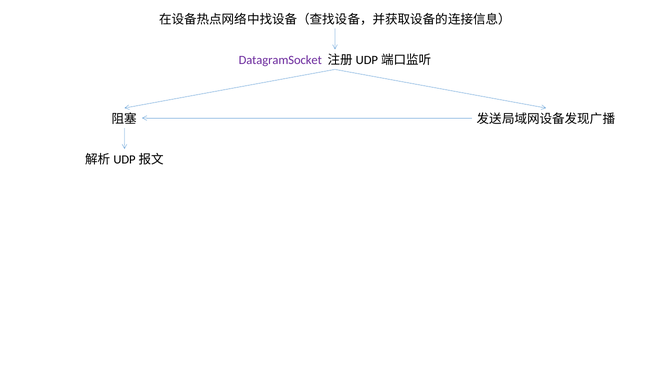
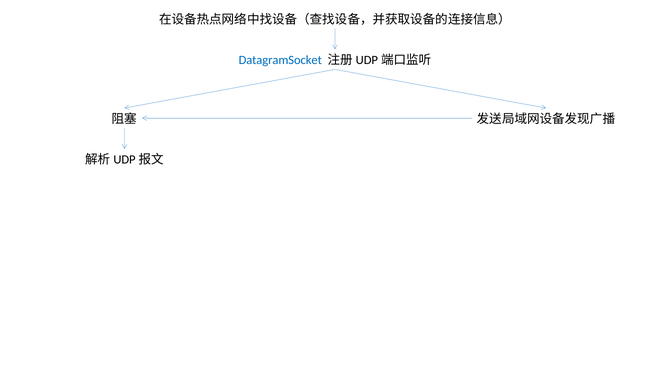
DatagramSocket colour: purple -> blue
